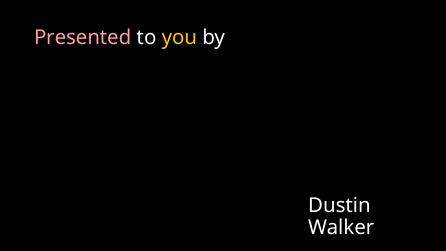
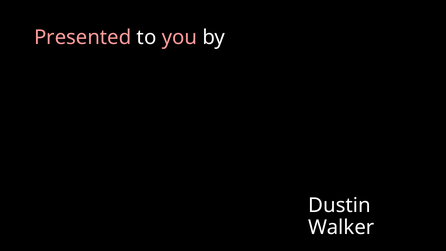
you colour: yellow -> pink
